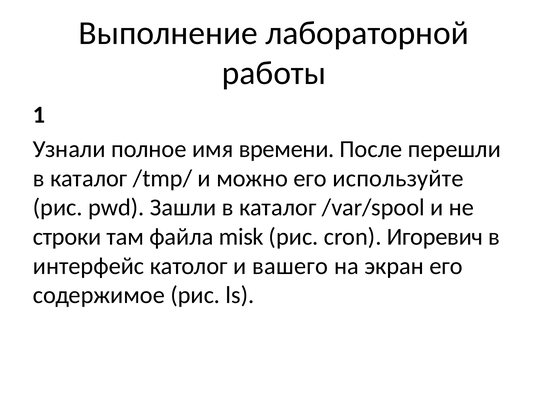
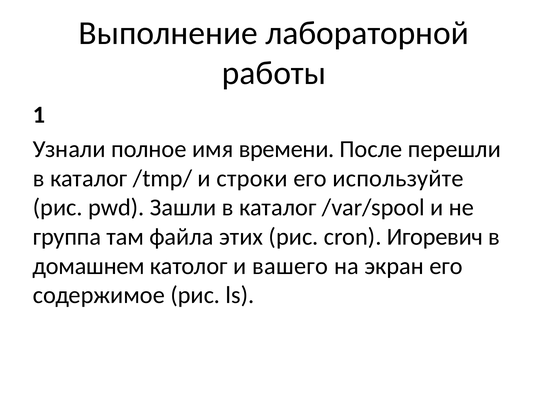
можно: можно -> строки
строки: строки -> группа
misk: misk -> этих
интерфейс: интерфейс -> домашнем
